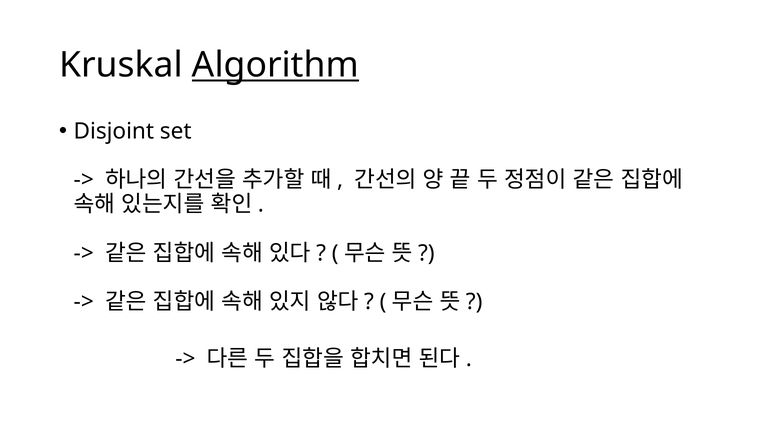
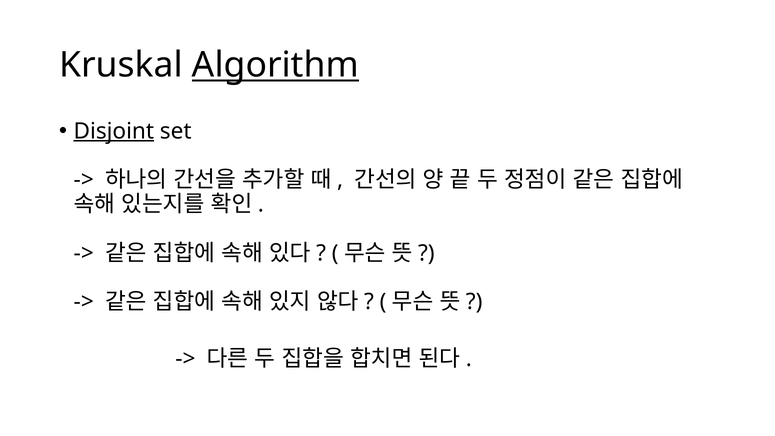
Disjoint underline: none -> present
